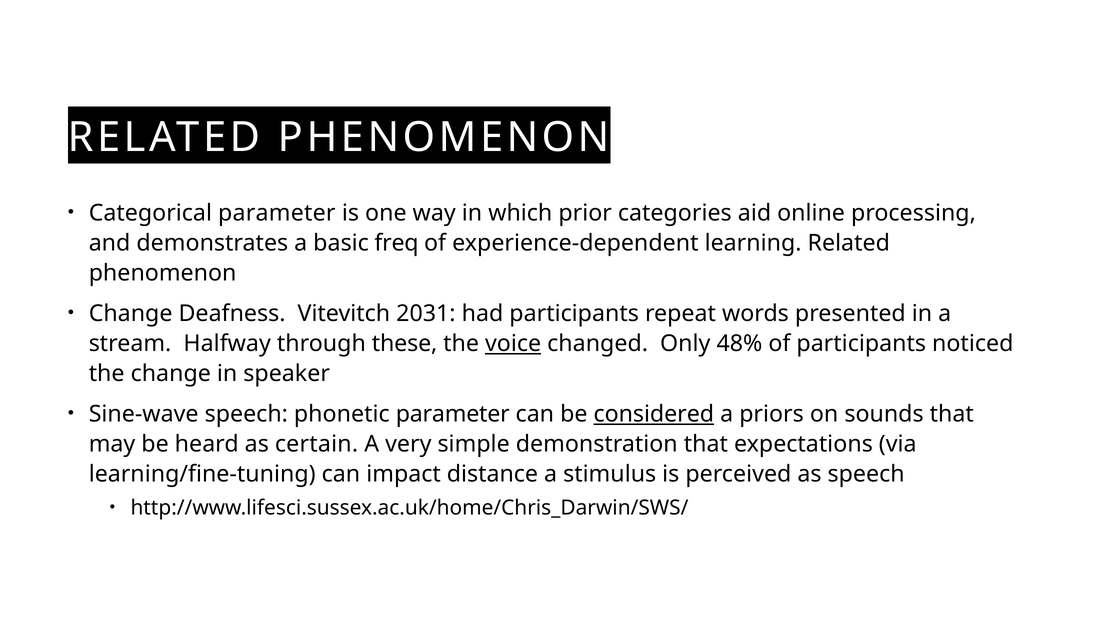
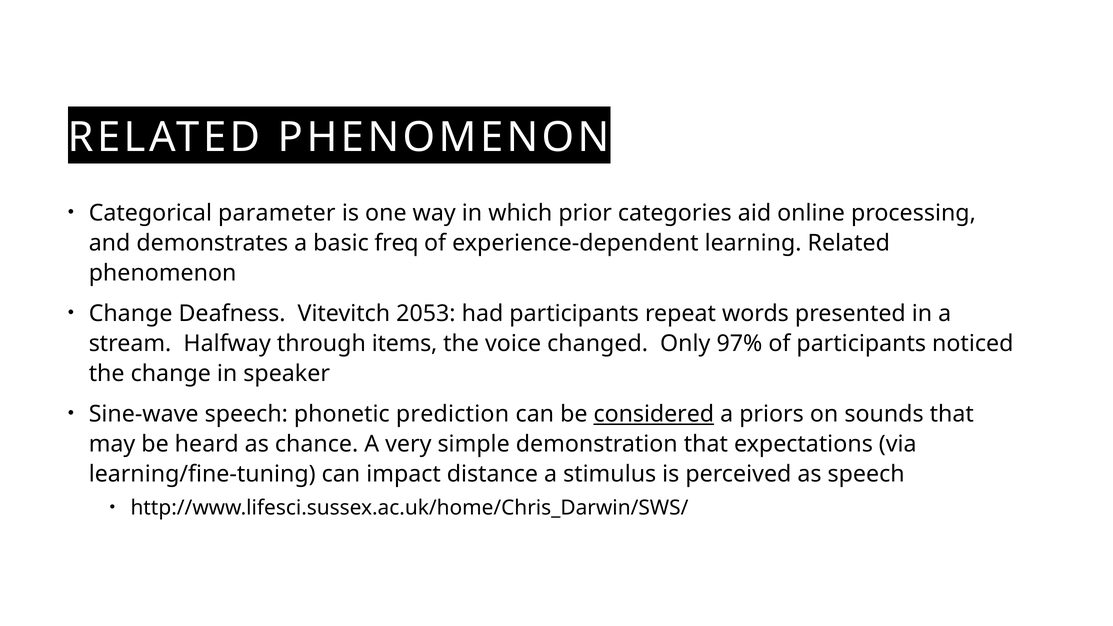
2031: 2031 -> 2053
these: these -> items
voice underline: present -> none
48%: 48% -> 97%
phonetic parameter: parameter -> prediction
certain: certain -> chance
